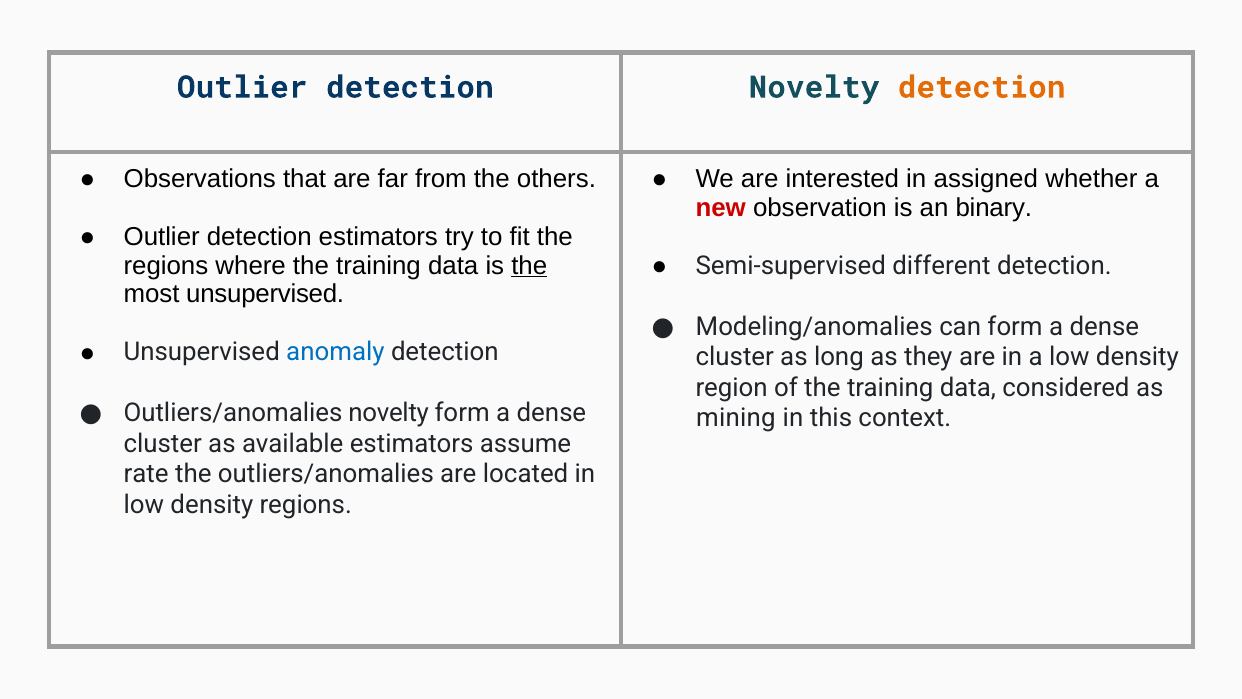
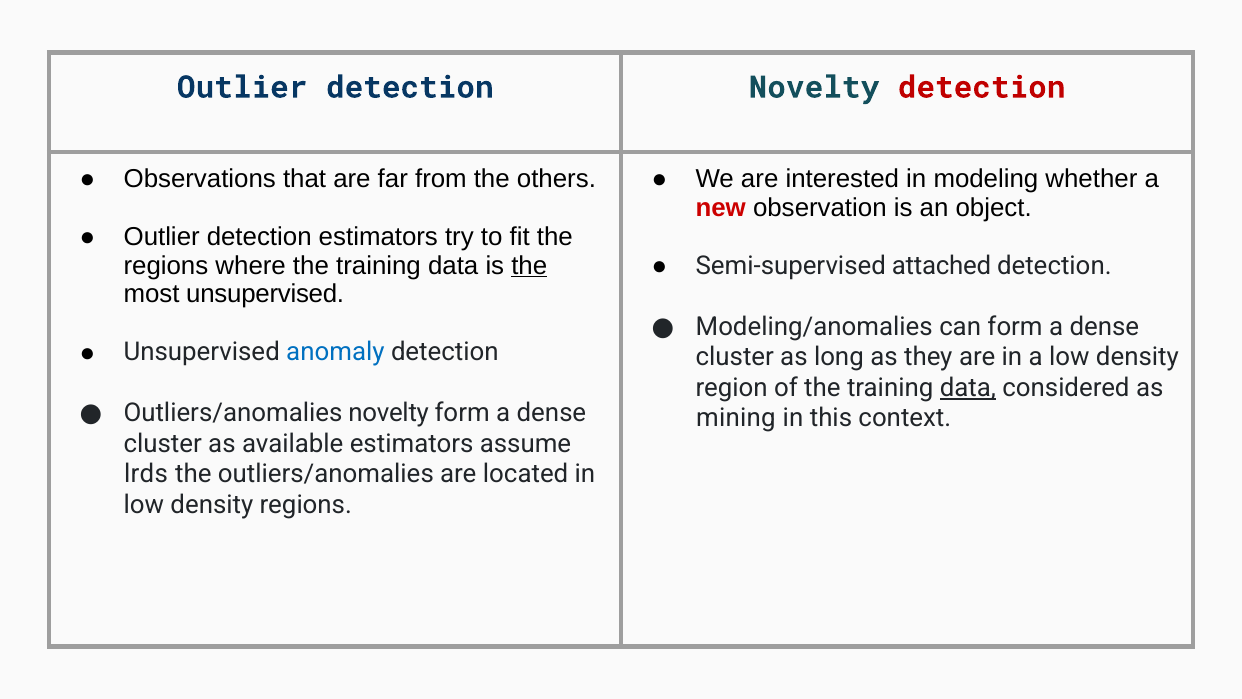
detection at (982, 87) colour: orange -> red
assigned: assigned -> modeling
binary: binary -> object
different: different -> attached
data at (968, 388) underline: none -> present
rate: rate -> lrds
